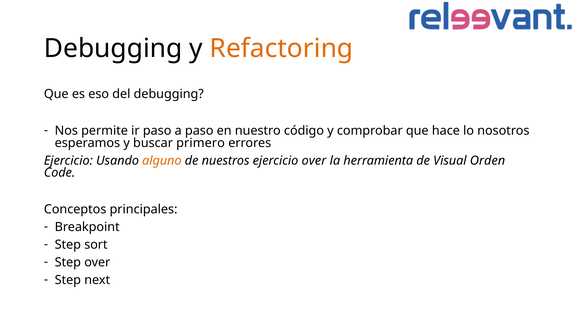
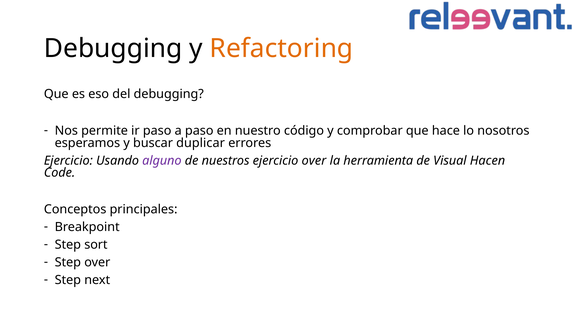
primero: primero -> duplicar
alguno colour: orange -> purple
Orden: Orden -> Hacen
